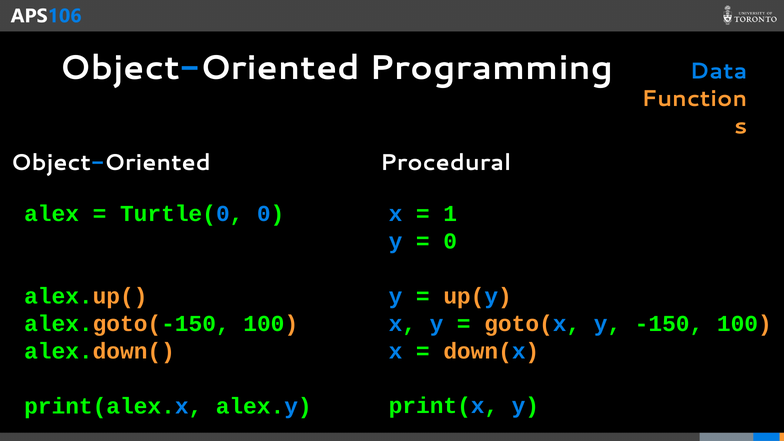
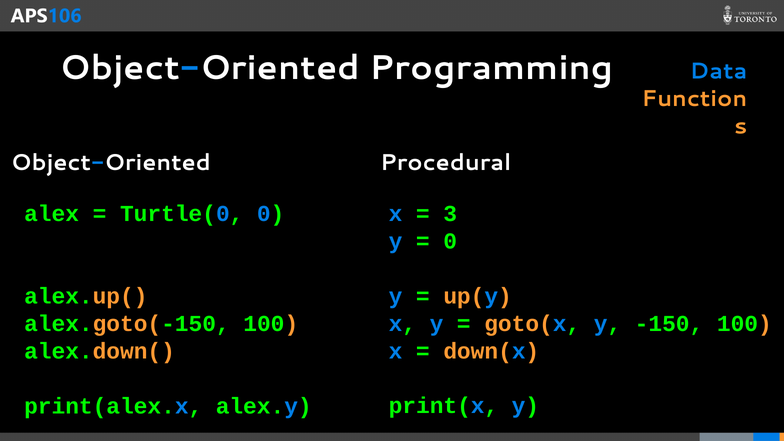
1: 1 -> 3
